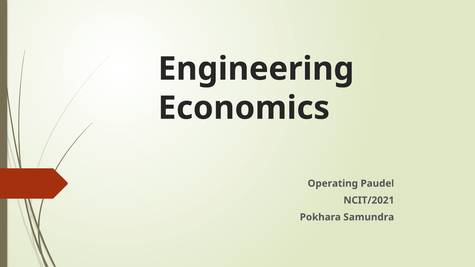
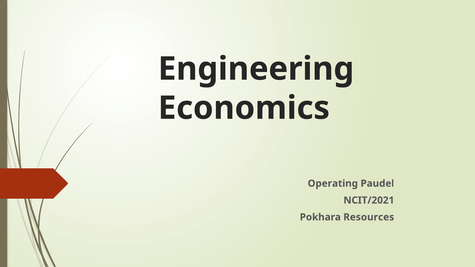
Samundra: Samundra -> Resources
